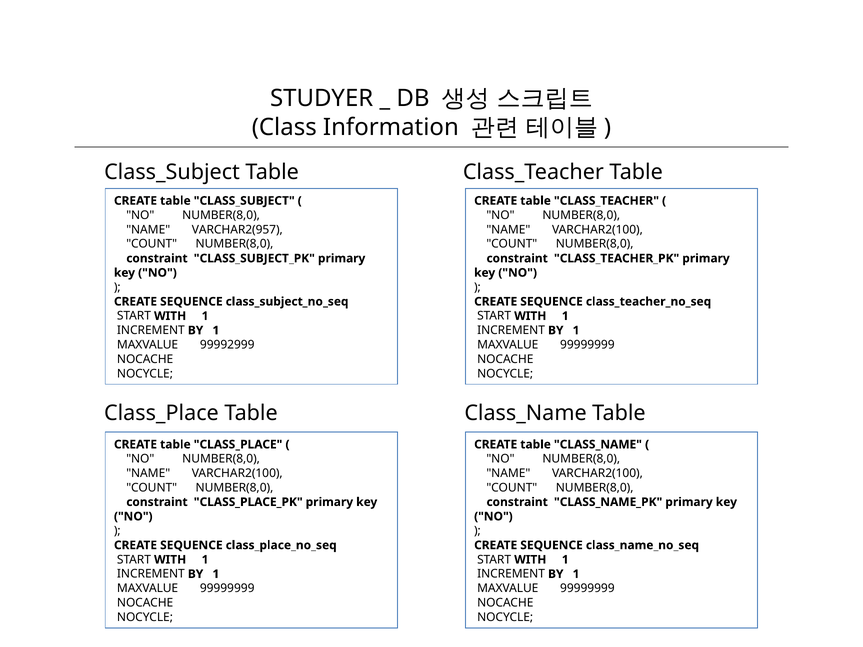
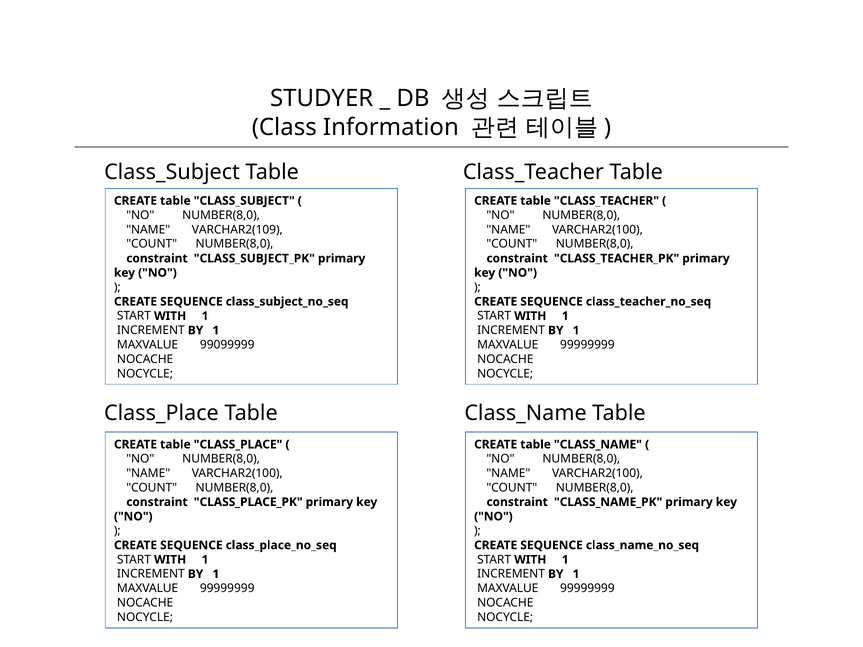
VARCHAR2(957: VARCHAR2(957 -> VARCHAR2(109
99992999: 99992999 -> 99099999
